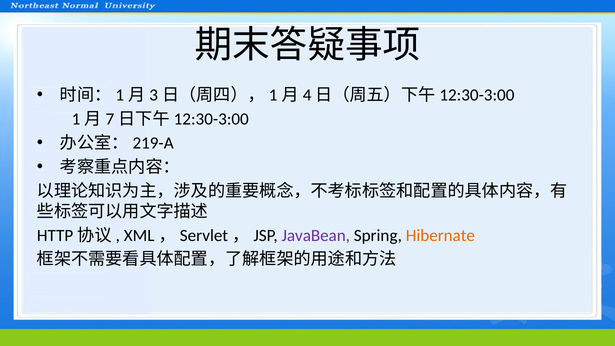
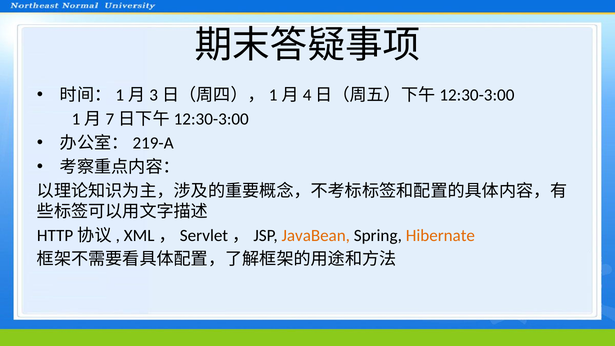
JavaBean colour: purple -> orange
